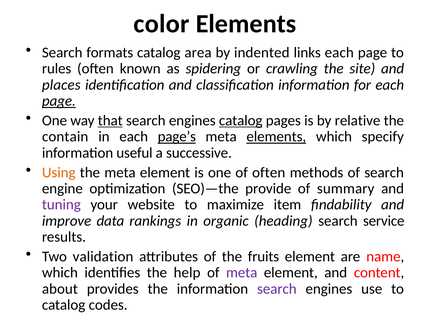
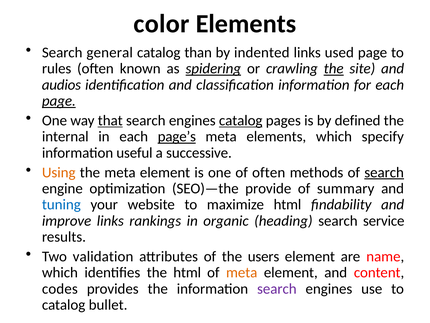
formats: formats -> general
area: area -> than
links each: each -> used
spidering underline: none -> present
the at (334, 69) underline: none -> present
places: places -> audios
relative: relative -> defined
contain: contain -> internal
elements at (276, 136) underline: present -> none
search at (384, 172) underline: none -> present
tuning colour: purple -> blue
maximize item: item -> html
improve data: data -> links
fruits: fruits -> users
the help: help -> html
meta at (242, 272) colour: purple -> orange
about: about -> codes
codes: codes -> bullet
